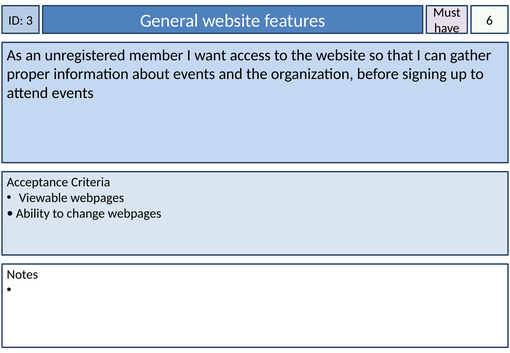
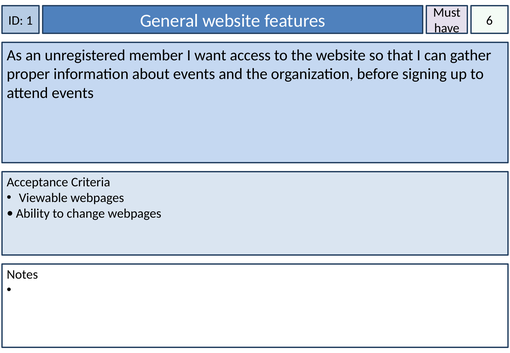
3: 3 -> 1
